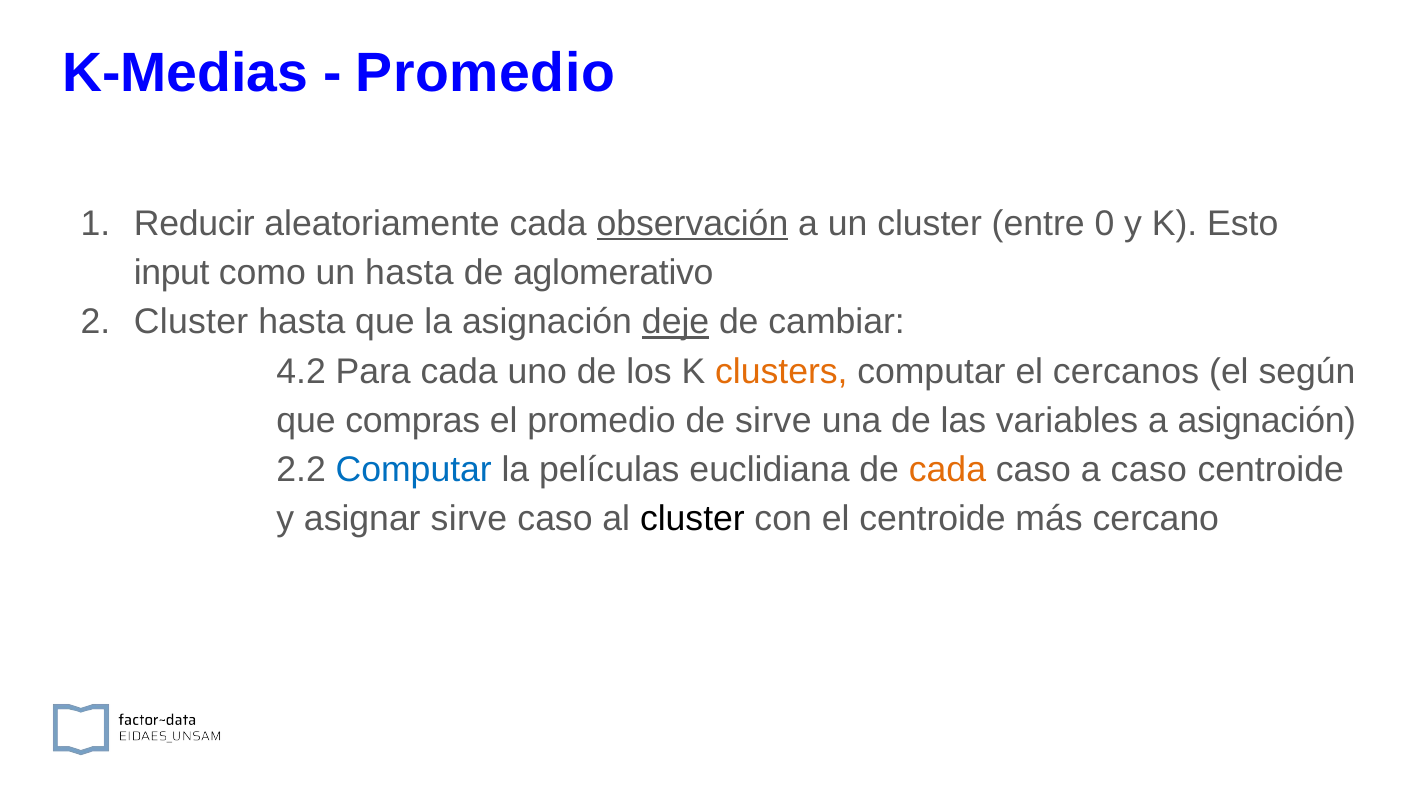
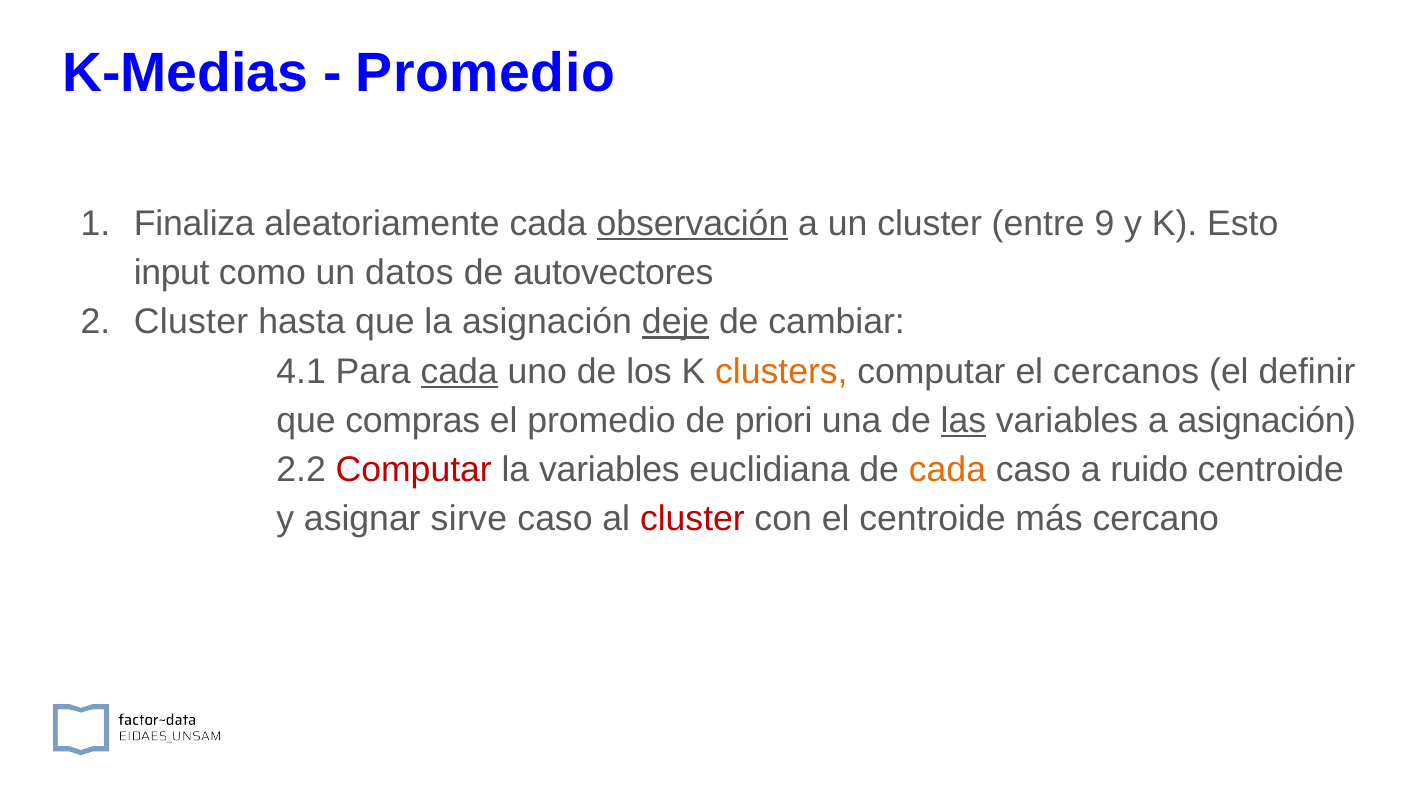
Reducir: Reducir -> Finaliza
0: 0 -> 9
un hasta: hasta -> datos
aglomerativo: aglomerativo -> autovectores
4.2: 4.2 -> 4.1
cada at (459, 371) underline: none -> present
según: según -> definir
de sirve: sirve -> priori
las underline: none -> present
Computar at (414, 469) colour: blue -> red
la películas: películas -> variables
a caso: caso -> ruido
cluster at (692, 519) colour: black -> red
